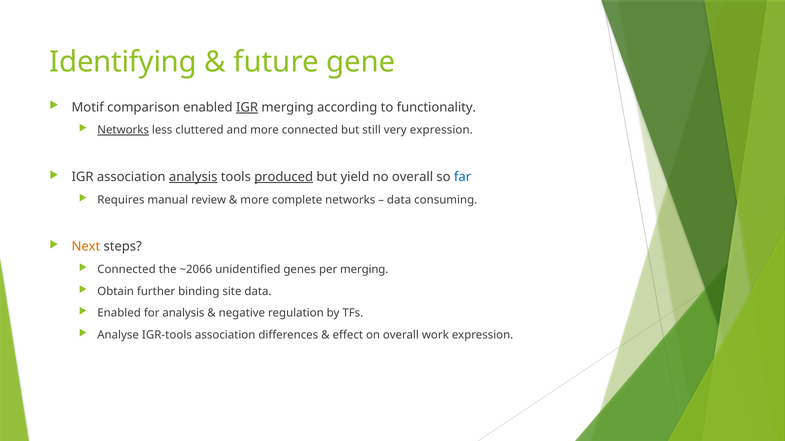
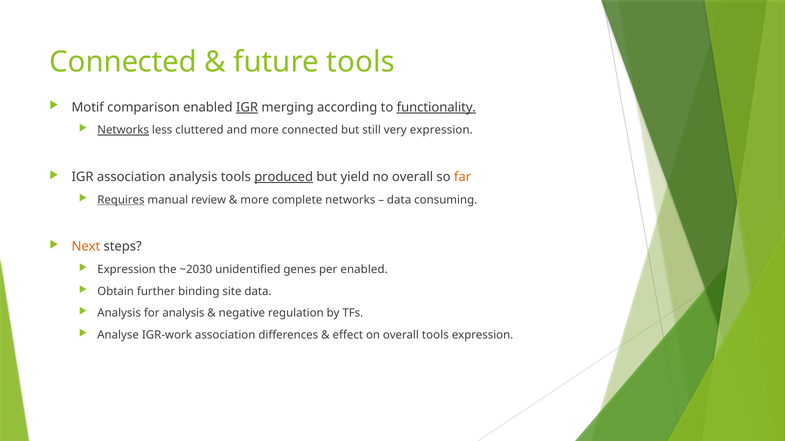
Identifying at (123, 62): Identifying -> Connected
future gene: gene -> tools
functionality underline: none -> present
analysis at (193, 177) underline: present -> none
far colour: blue -> orange
Requires underline: none -> present
Connected at (127, 270): Connected -> Expression
~2066: ~2066 -> ~2030
per merging: merging -> enabled
Enabled at (119, 314): Enabled -> Analysis
IGR-tools: IGR-tools -> IGR-work
overall work: work -> tools
